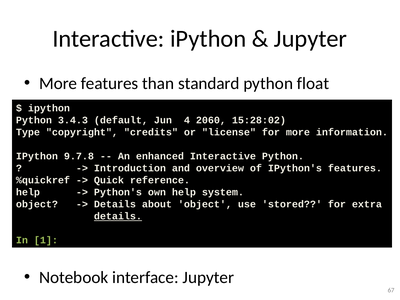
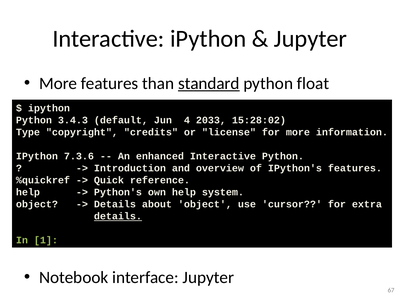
standard underline: none -> present
2060: 2060 -> 2033
9.7.8: 9.7.8 -> 7.3.6
stored: stored -> cursor
